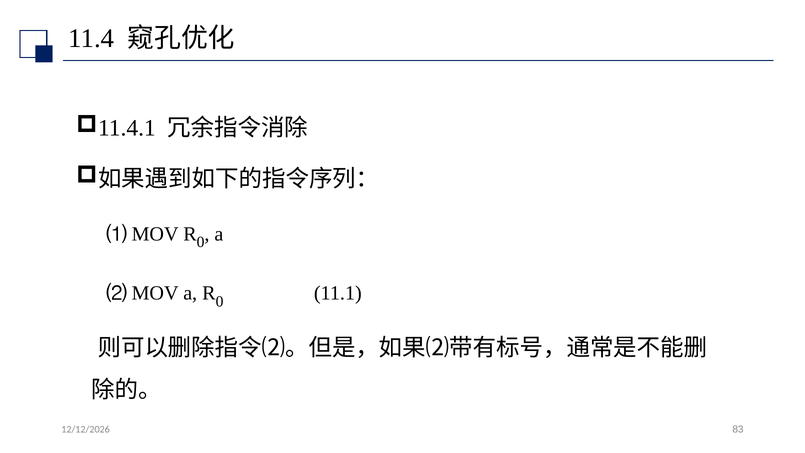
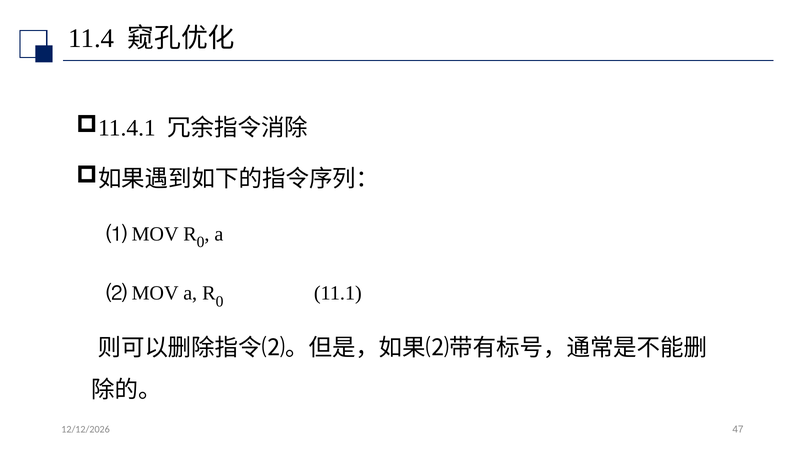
83: 83 -> 47
